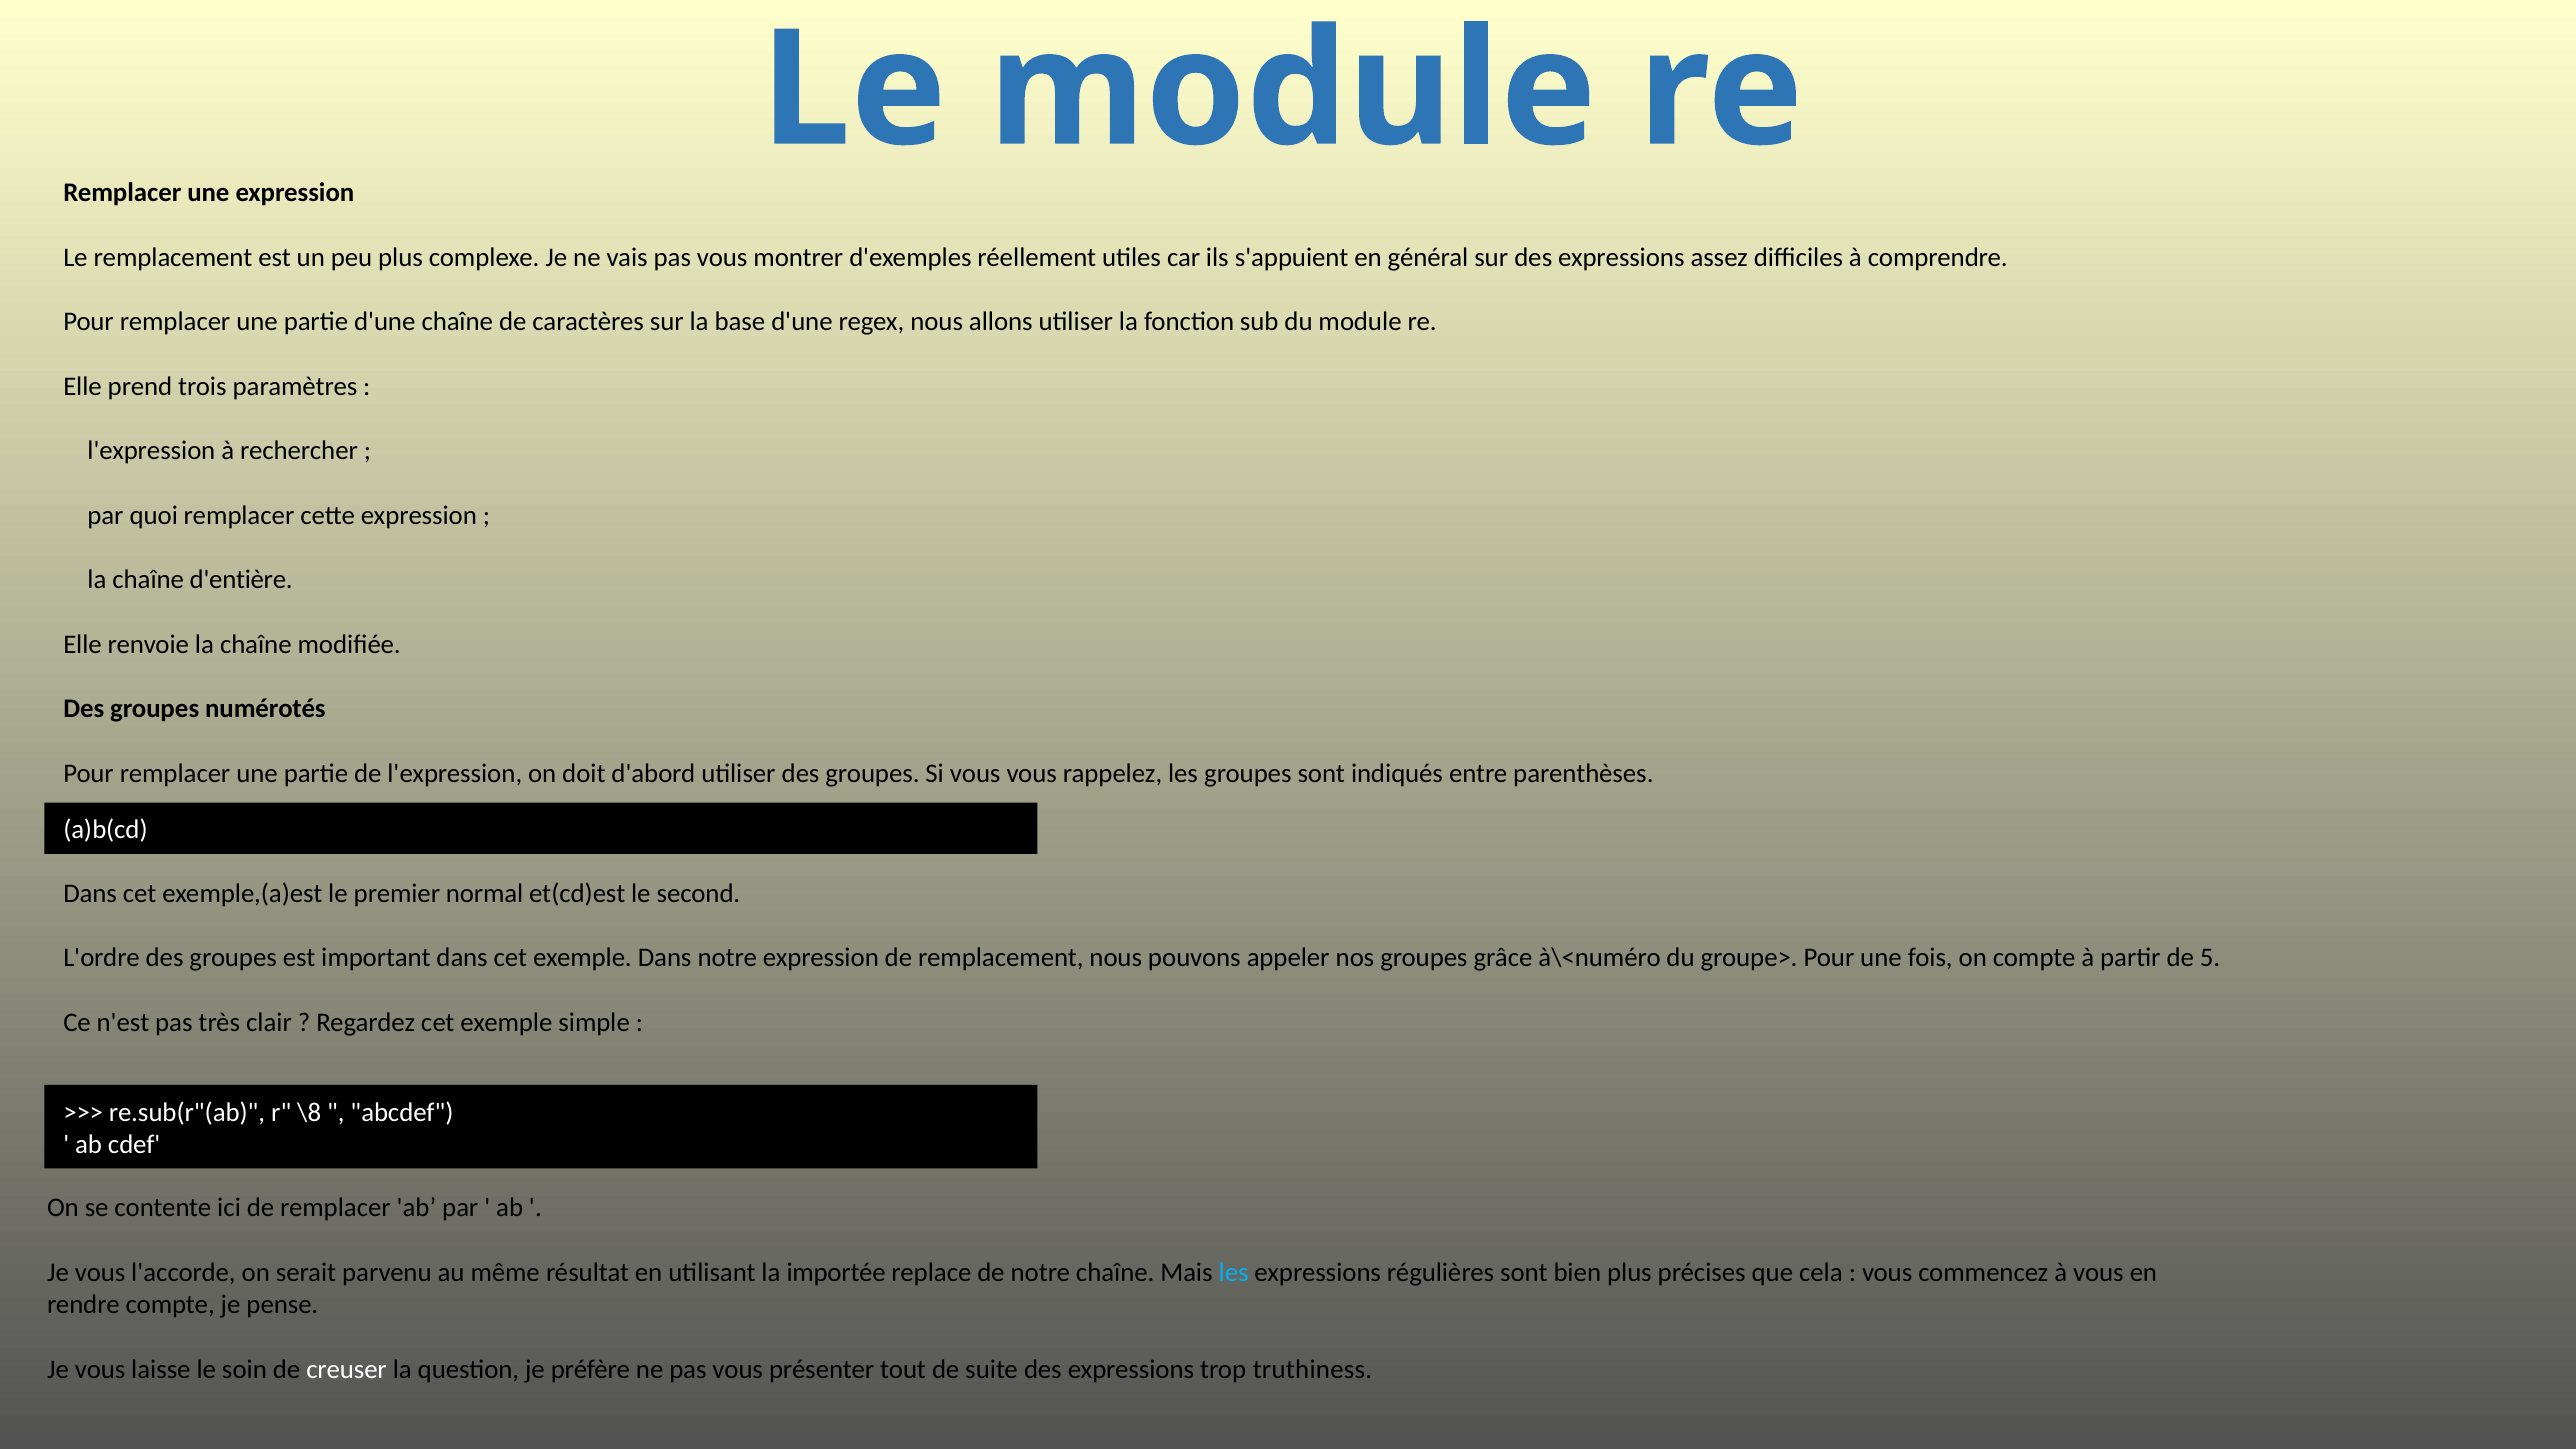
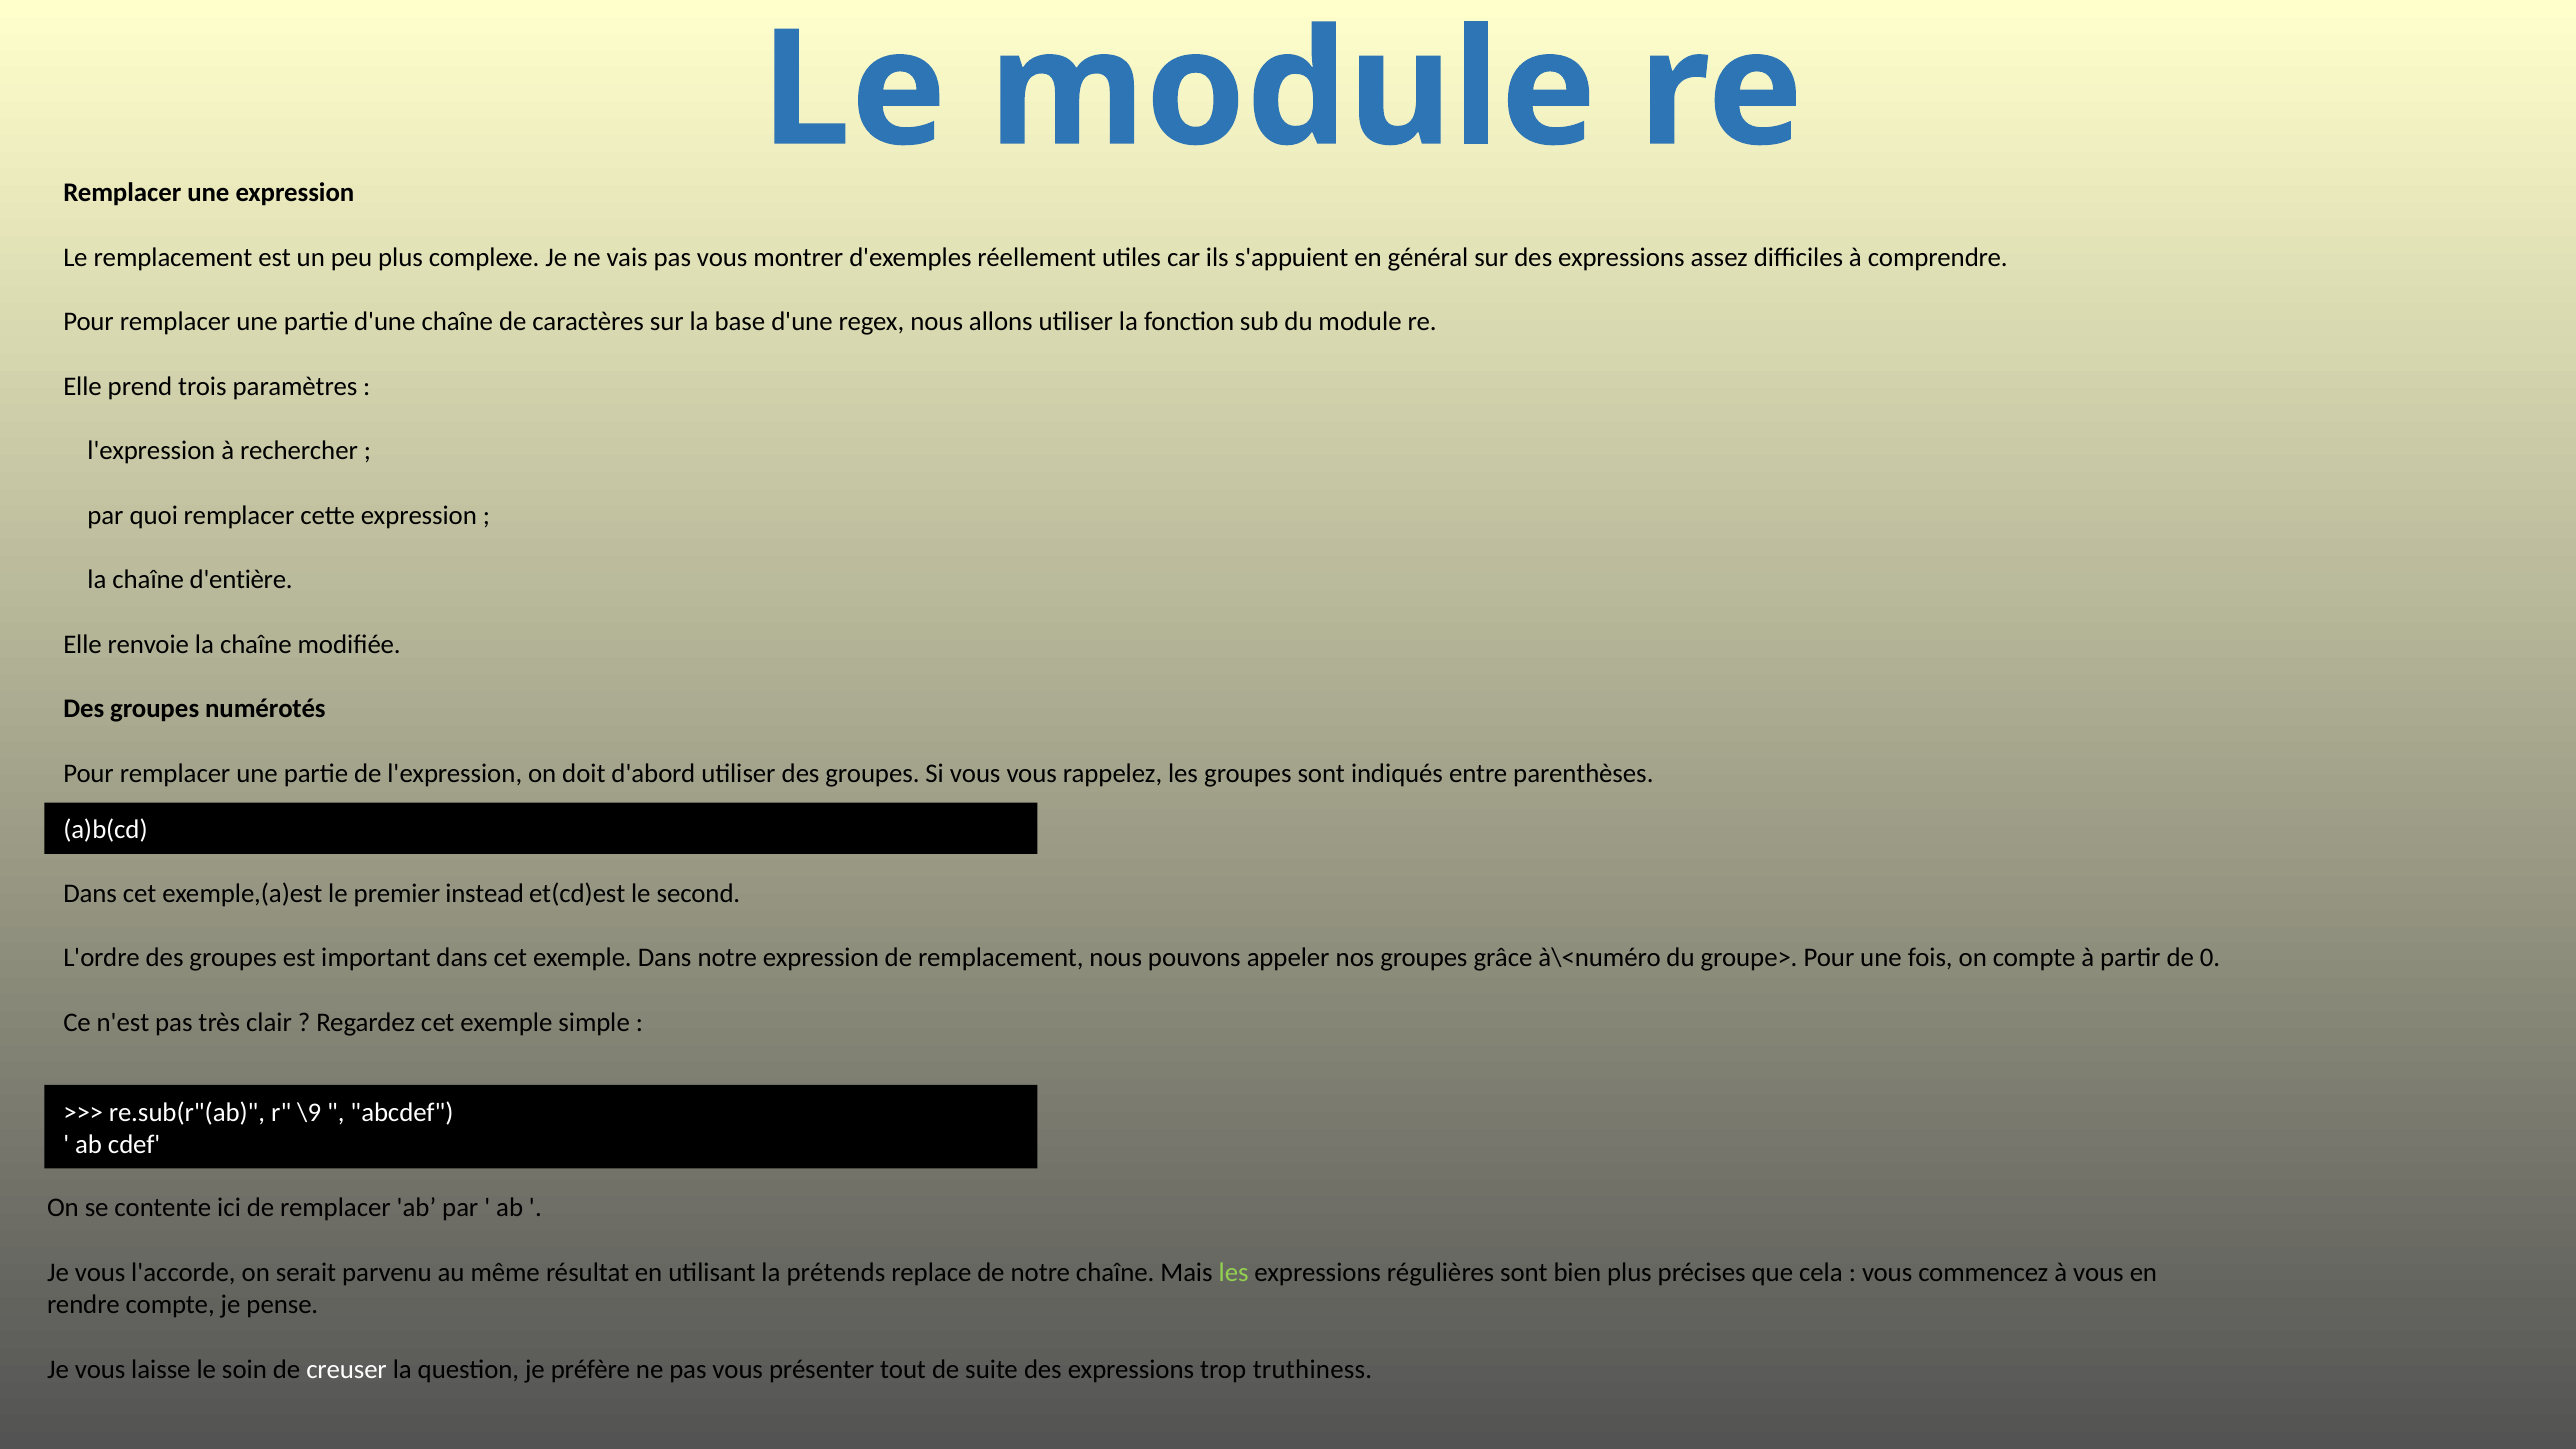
normal: normal -> instead
5: 5 -> 0
\8: \8 -> \9
importée: importée -> prétends
les at (1234, 1272) colour: light blue -> light green
